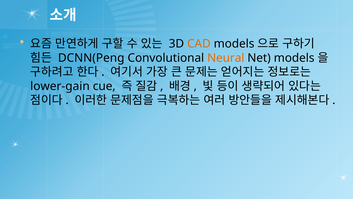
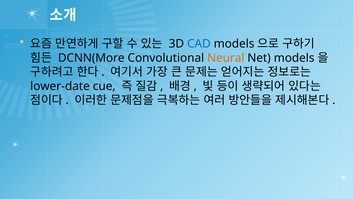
CAD colour: orange -> blue
DCNN(Peng: DCNN(Peng -> DCNN(More
lower-gain: lower-gain -> lower-date
